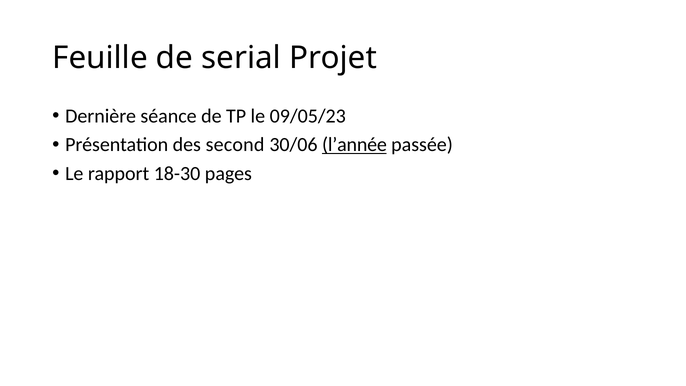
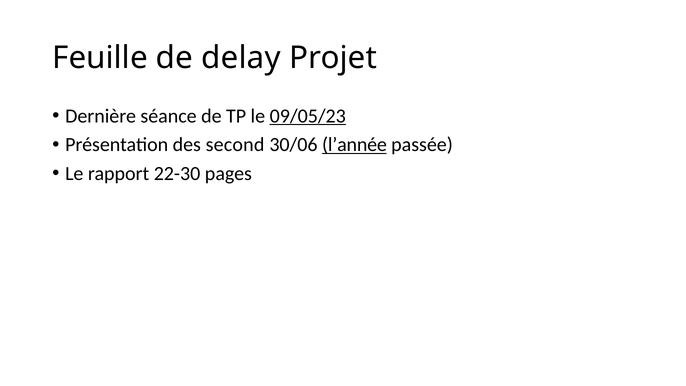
serial: serial -> delay
09/05/23 underline: none -> present
18-30: 18-30 -> 22-30
